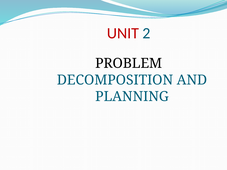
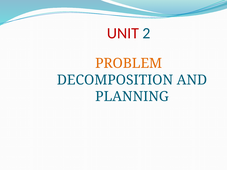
PROBLEM colour: black -> orange
